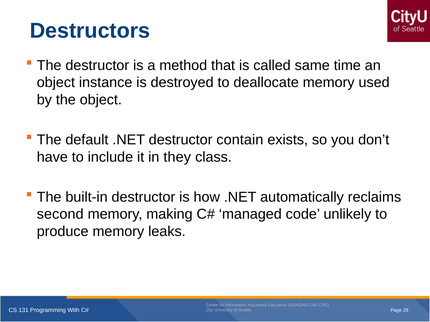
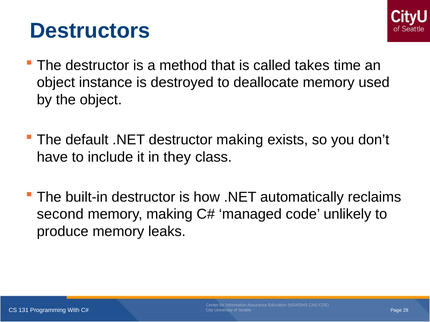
same: same -> takes
destructor contain: contain -> making
